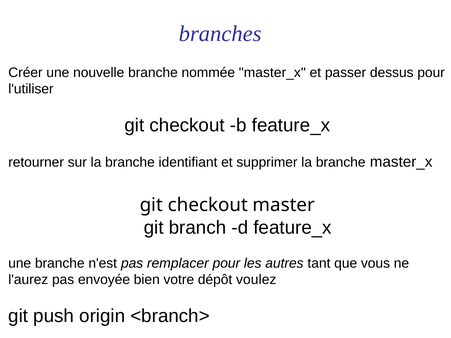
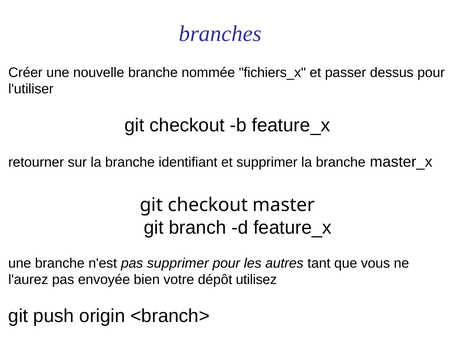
nommée master_x: master_x -> fichiers_x
pas remplacer: remplacer -> supprimer
voulez: voulez -> utilisez
